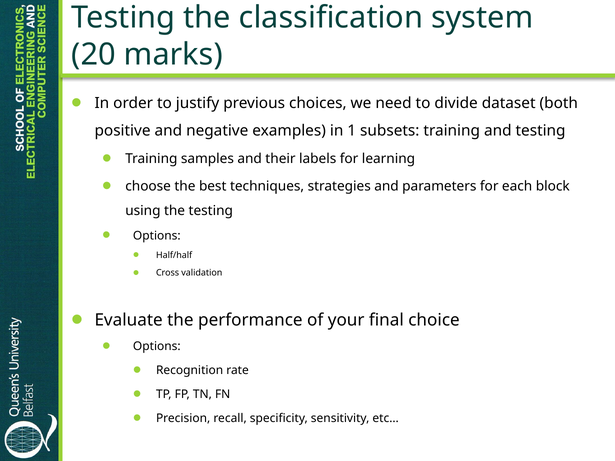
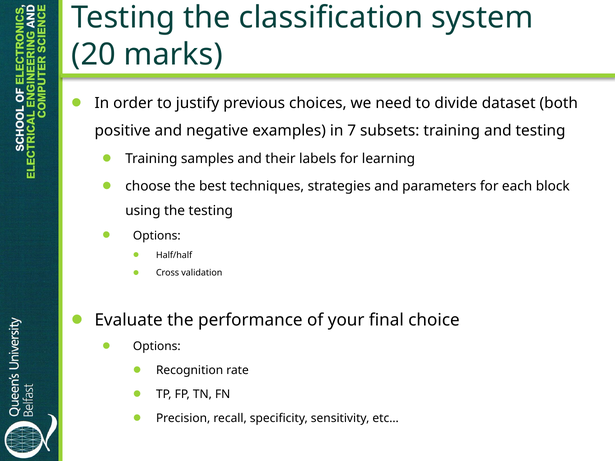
1: 1 -> 7
